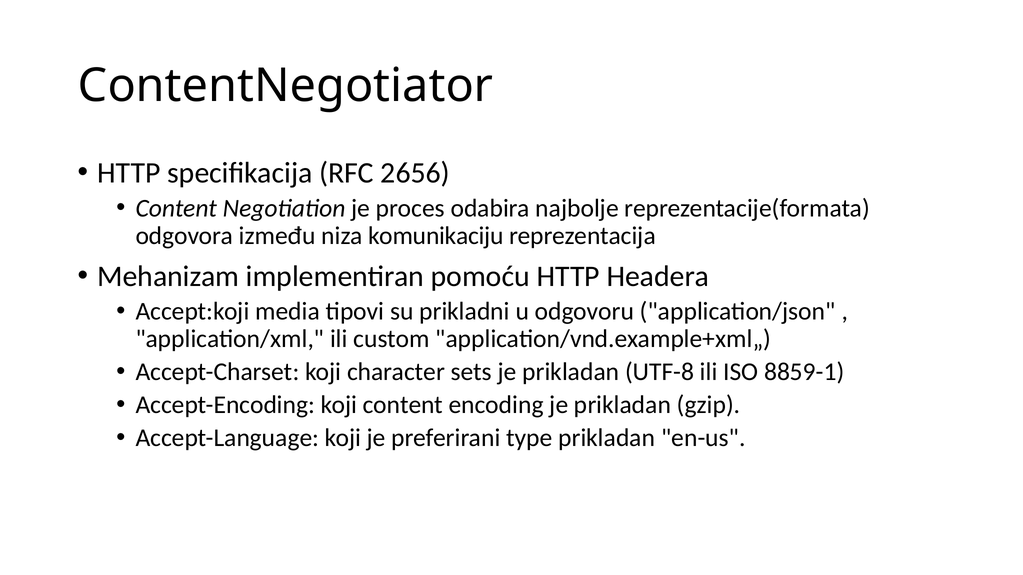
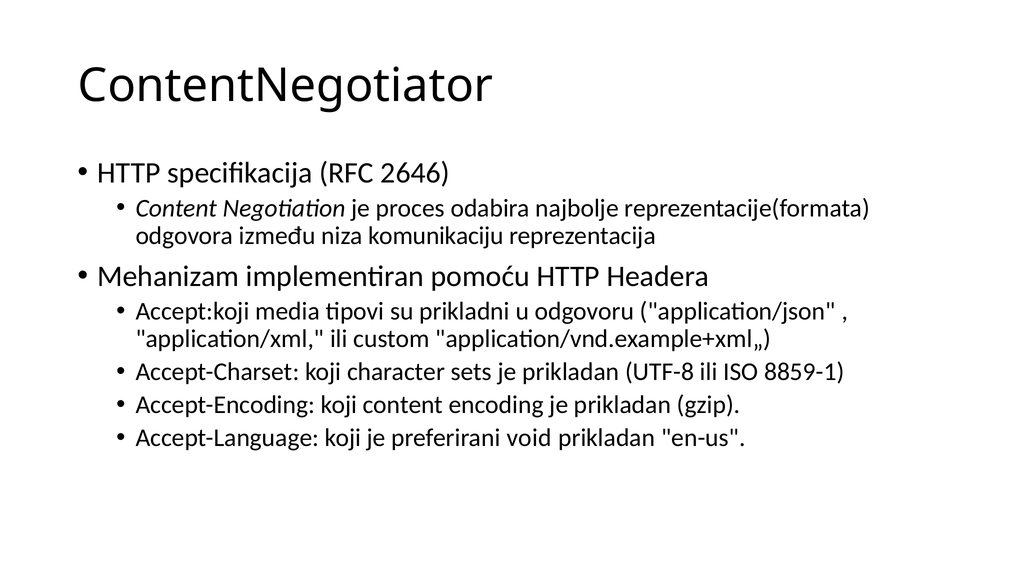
2656: 2656 -> 2646
type: type -> void
